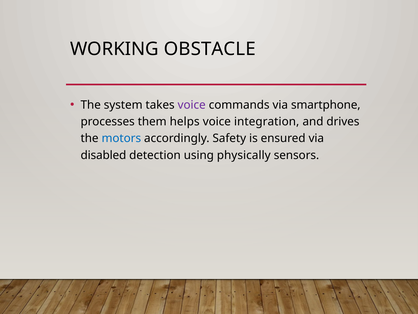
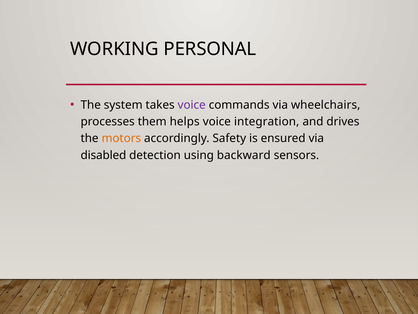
OBSTACLE: OBSTACLE -> PERSONAL
smartphone: smartphone -> wheelchairs
motors colour: blue -> orange
physically: physically -> backward
